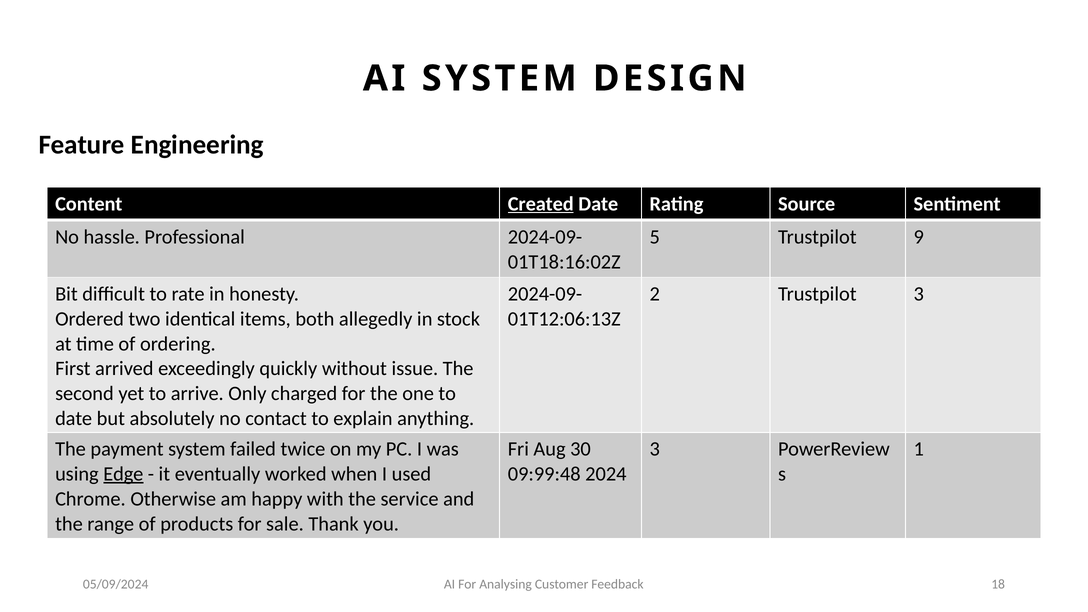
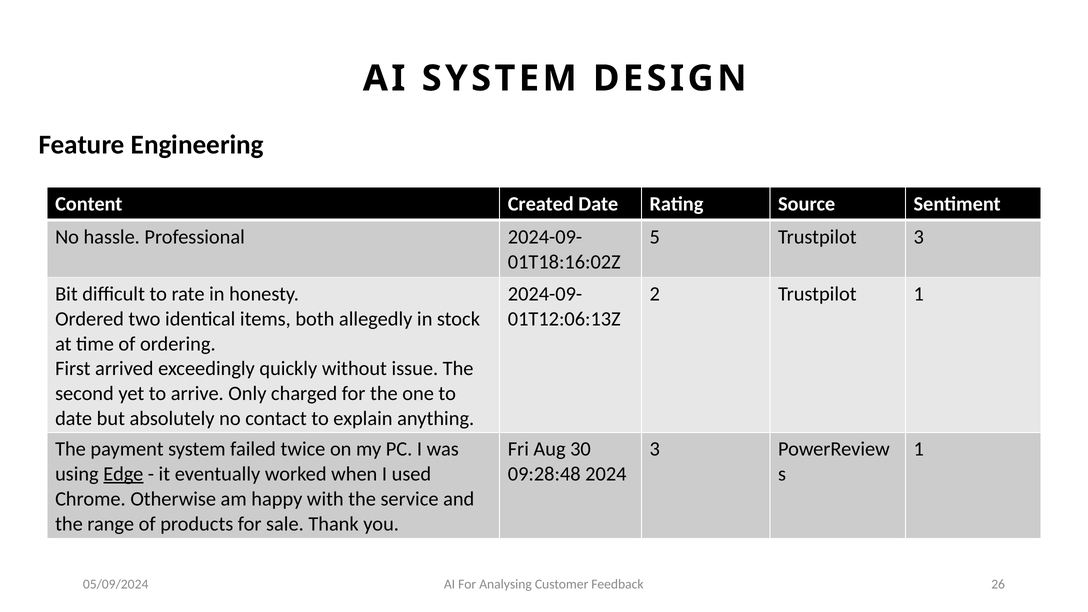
Created underline: present -> none
Trustpilot 9: 9 -> 3
Trustpilot 3: 3 -> 1
09:99:48: 09:99:48 -> 09:28:48
18: 18 -> 26
